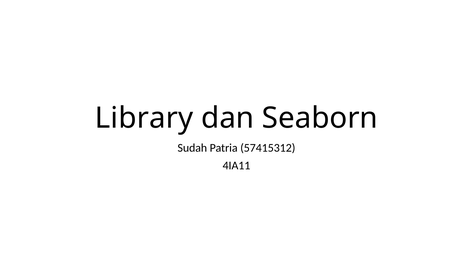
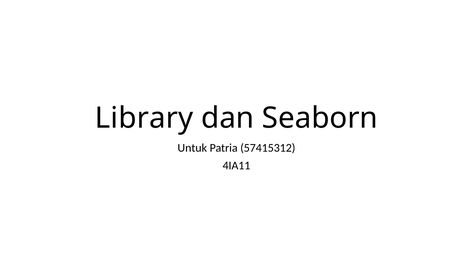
Sudah: Sudah -> Untuk
